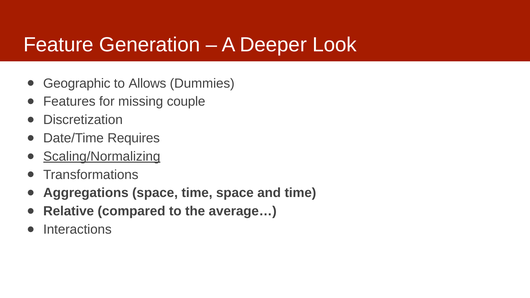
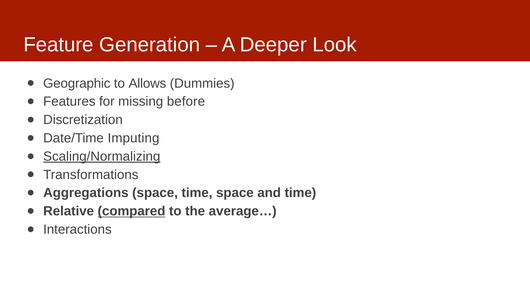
couple: couple -> before
Requires: Requires -> Imputing
compared underline: none -> present
